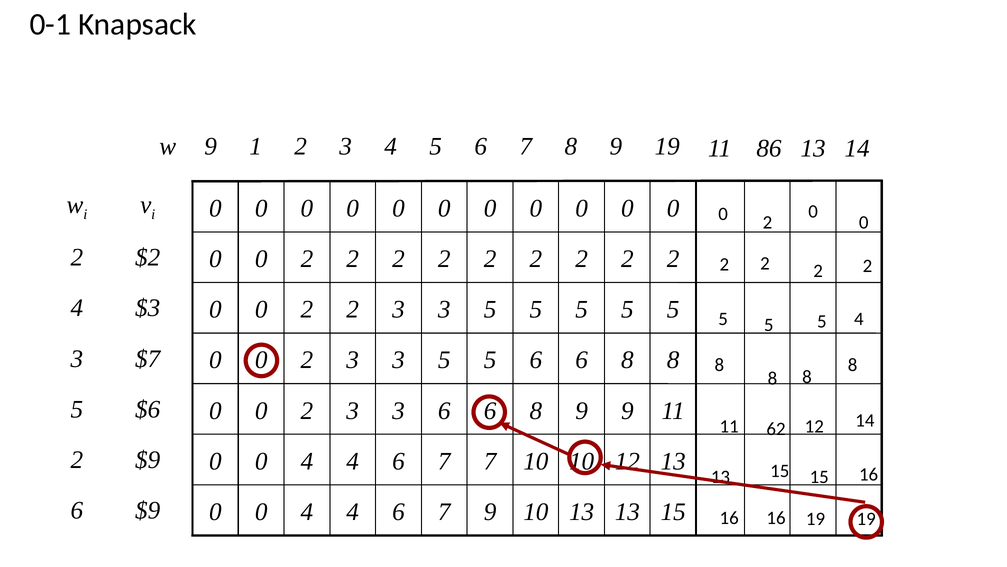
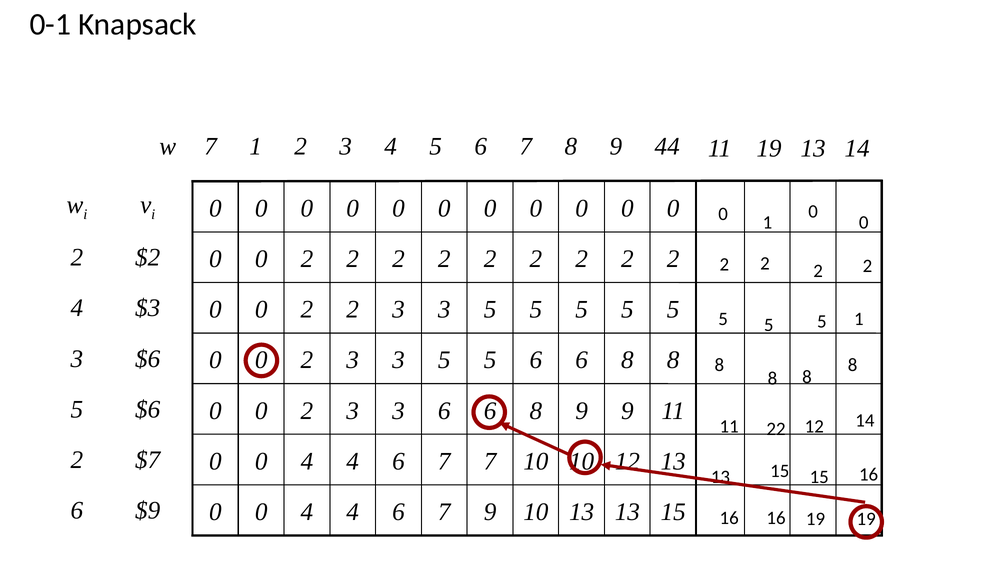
w 9: 9 -> 7
9 19: 19 -> 44
11 86: 86 -> 19
2 at (767, 222): 2 -> 1
5 4: 4 -> 1
3 $7: $7 -> $6
62: 62 -> 22
2 $9: $9 -> $7
